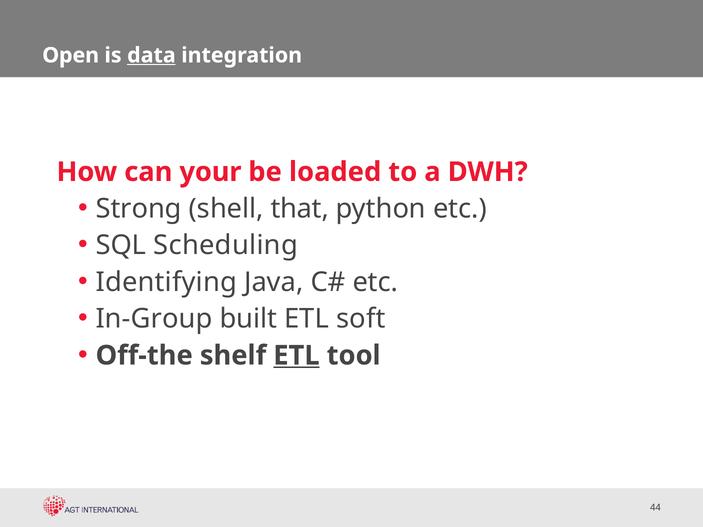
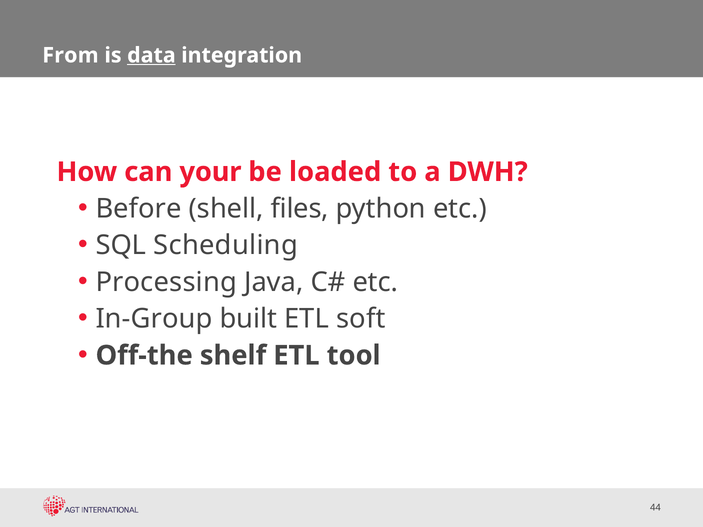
Open: Open -> From
Strong: Strong -> Before
that: that -> files
Identifying: Identifying -> Processing
ETL at (296, 356) underline: present -> none
